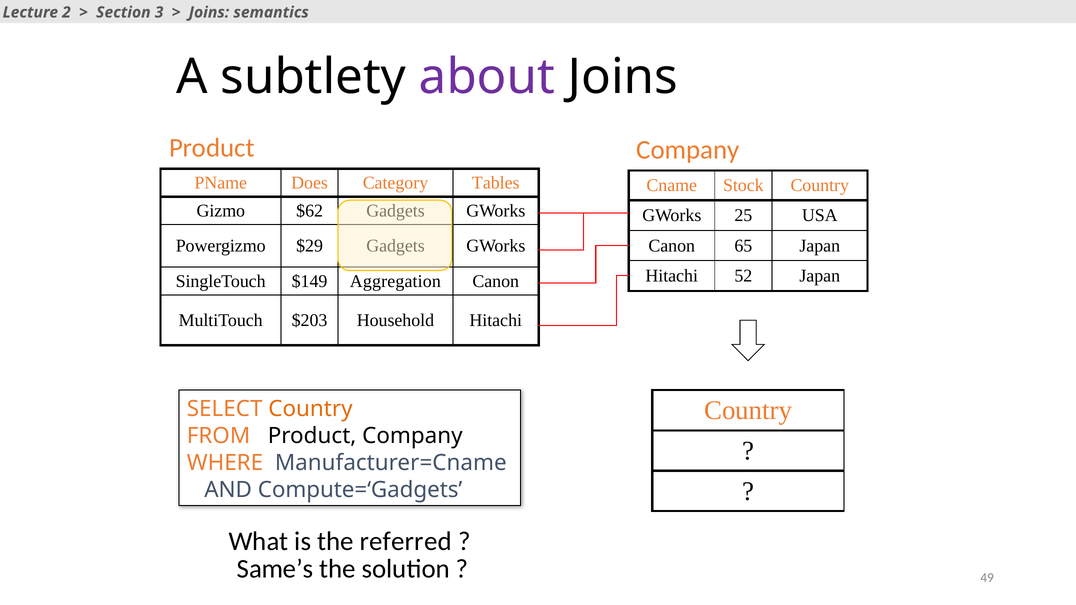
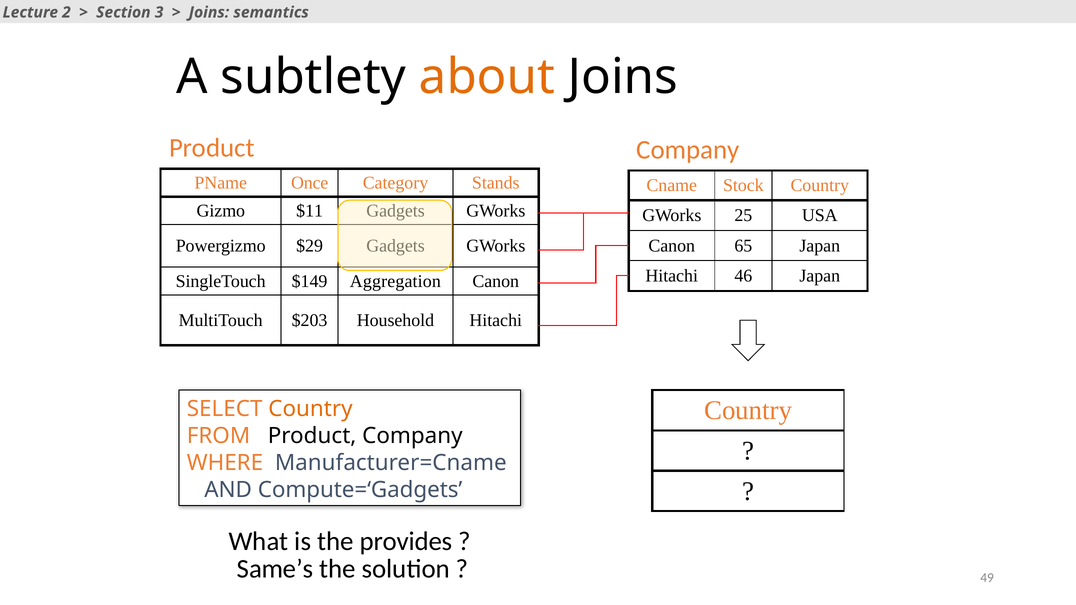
about colour: purple -> orange
Does: Does -> Once
Tables: Tables -> Stands
$62: $62 -> $11
52: 52 -> 46
referred: referred -> provides
